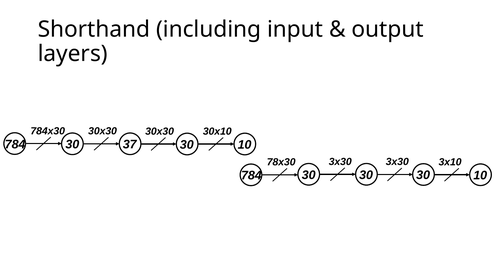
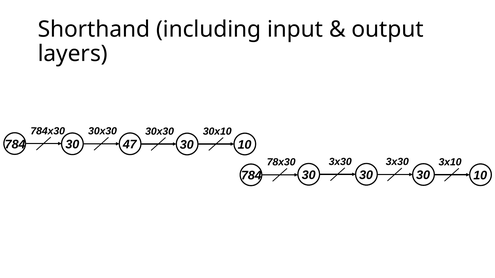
37: 37 -> 47
